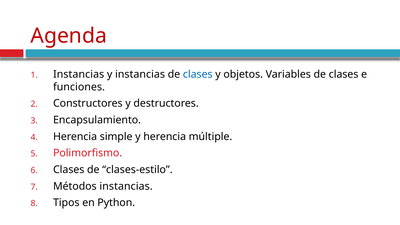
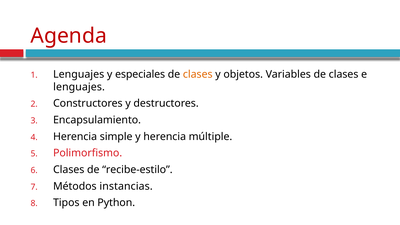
Instancias at (79, 74): Instancias -> Lenguajes
y instancias: instancias -> especiales
clases at (198, 74) colour: blue -> orange
funciones at (79, 87): funciones -> lenguajes
clases-estilo: clases-estilo -> recibe-estilo
